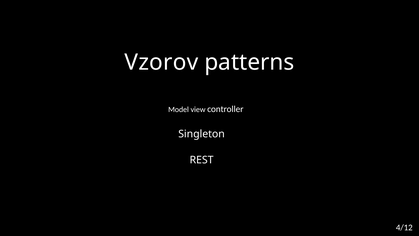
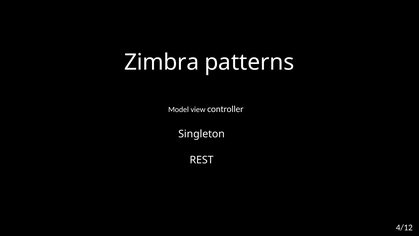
Vzorov: Vzorov -> Zimbra
